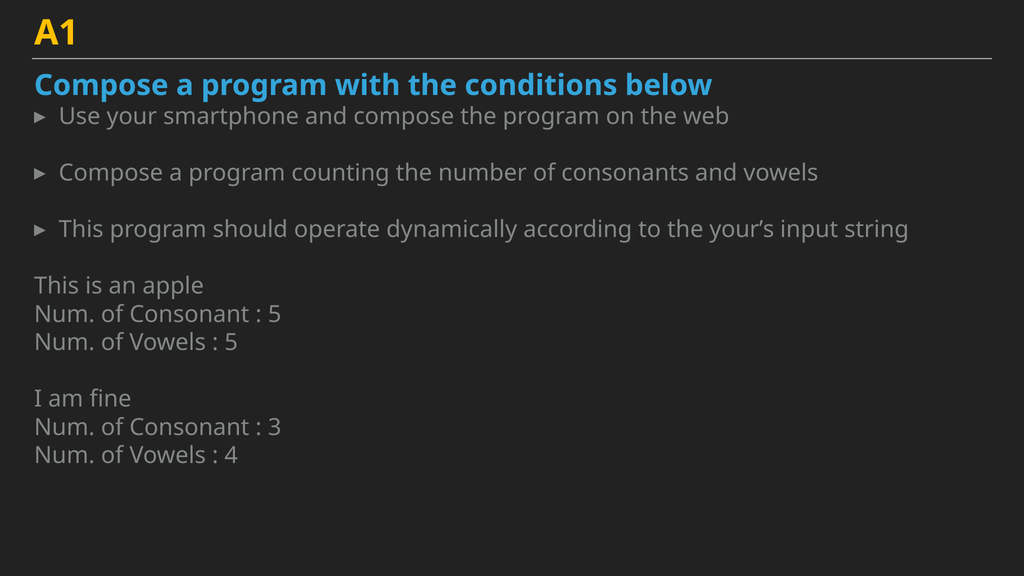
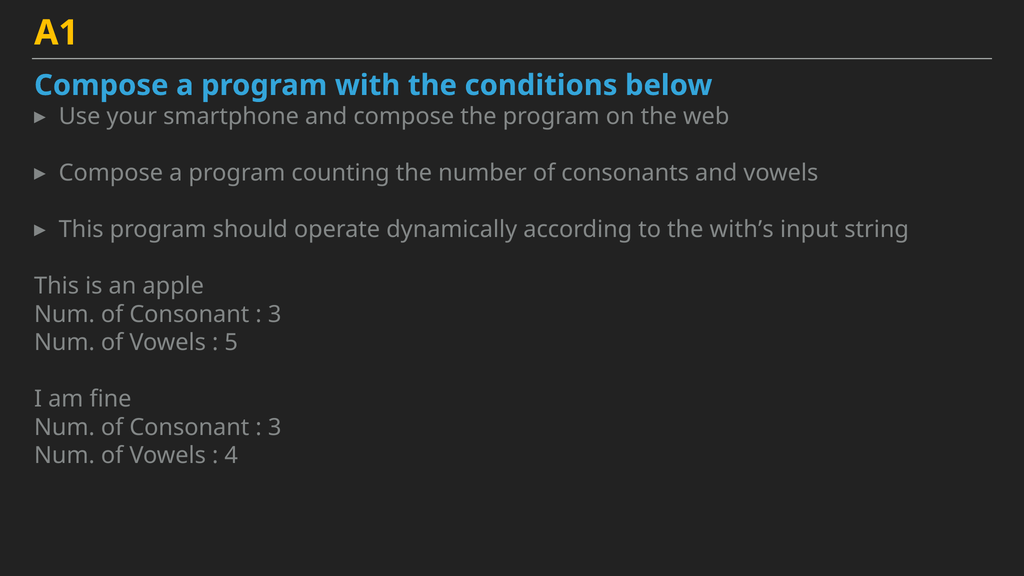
your’s: your’s -> with’s
5 at (275, 314): 5 -> 3
